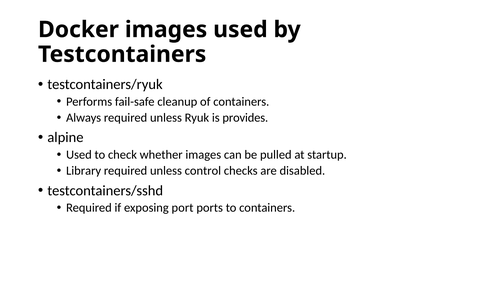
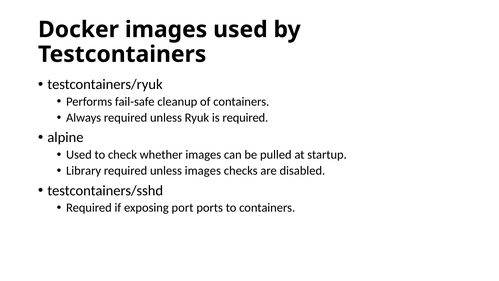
is provides: provides -> required
unless control: control -> images
